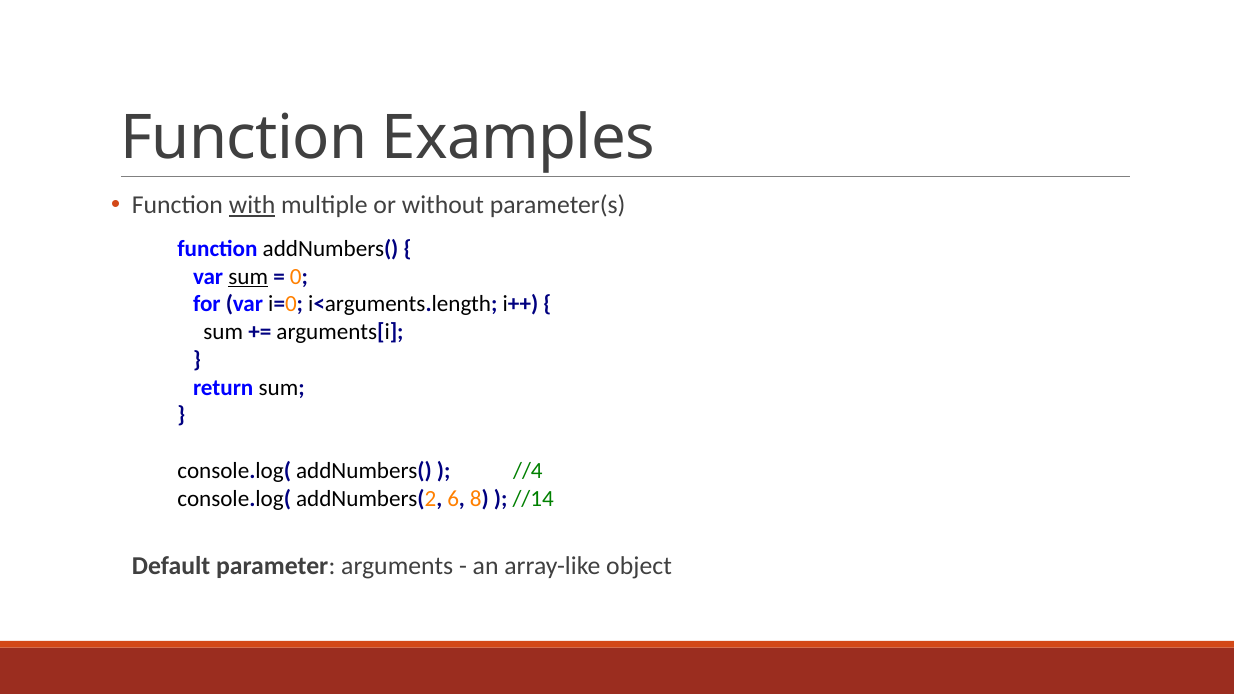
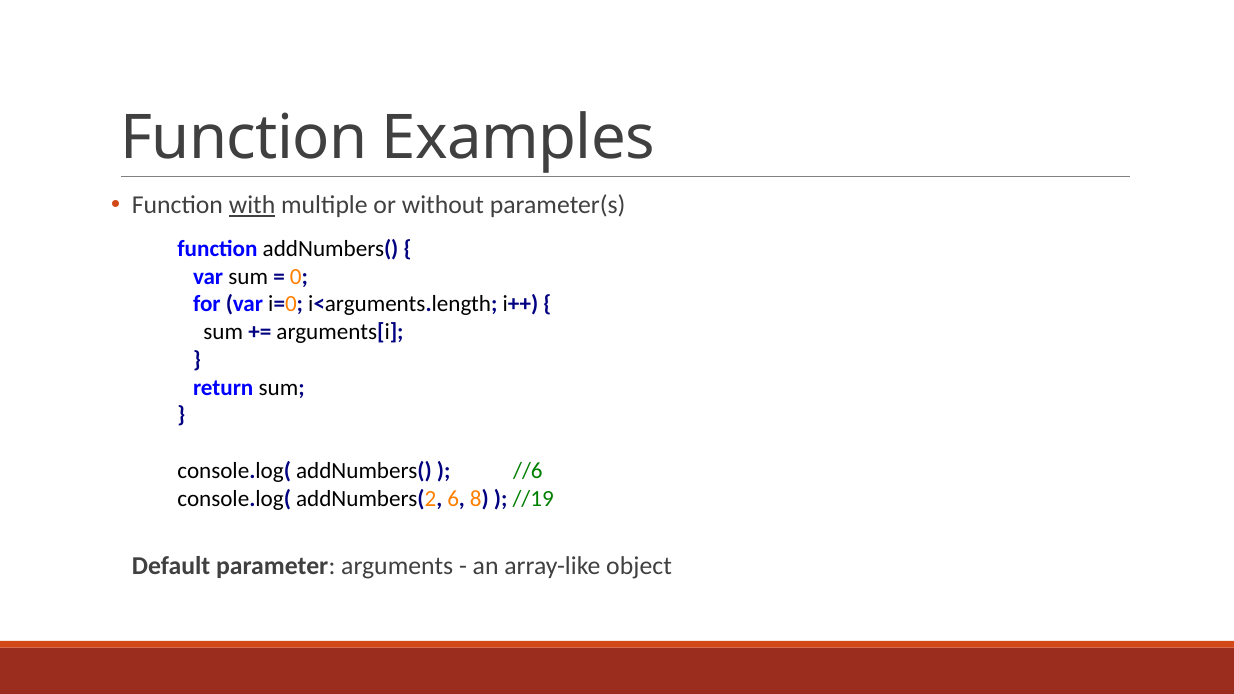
sum at (248, 276) underline: present -> none
//4: //4 -> //6
//14: //14 -> //19
